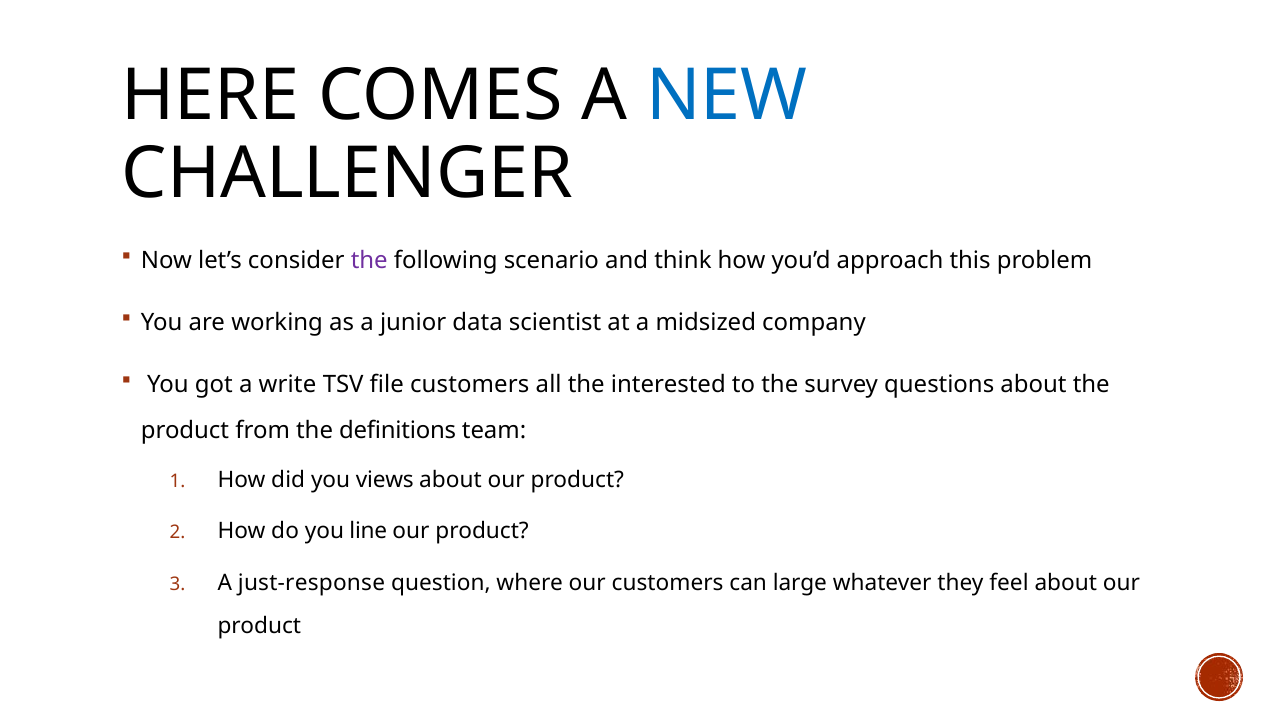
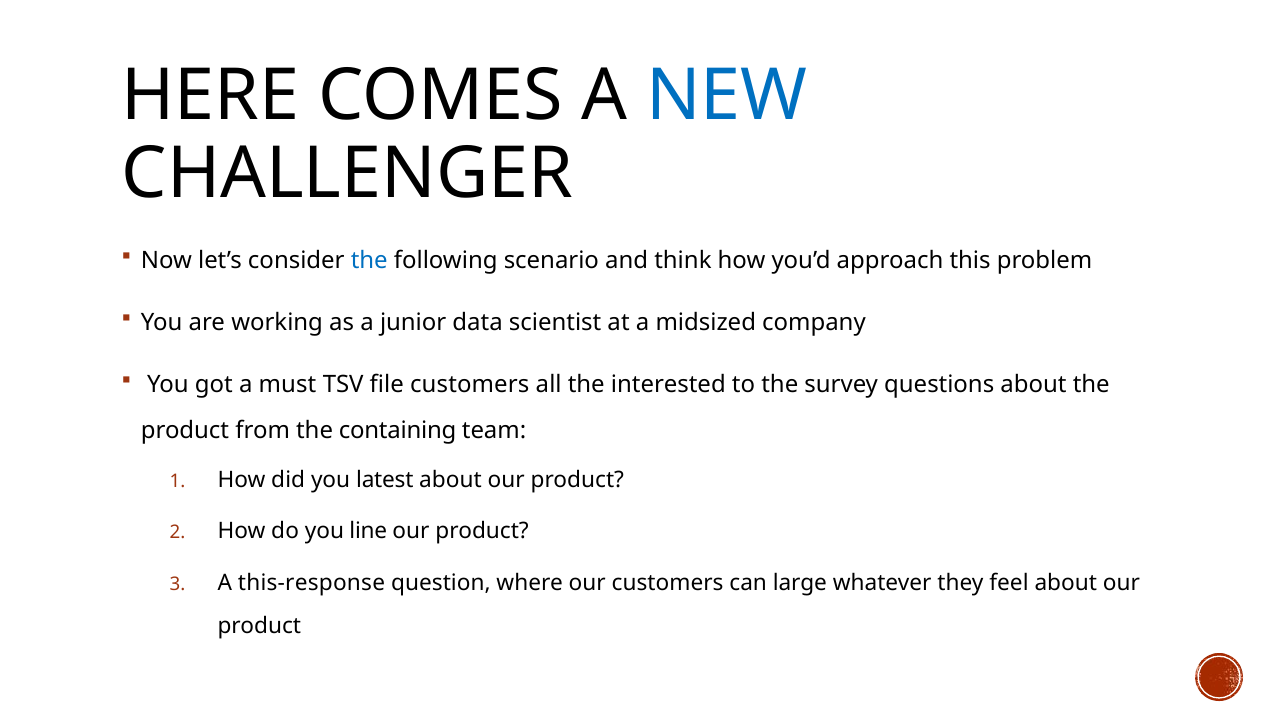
the at (369, 260) colour: purple -> blue
write: write -> must
definitions: definitions -> containing
views: views -> latest
just-response: just-response -> this-response
